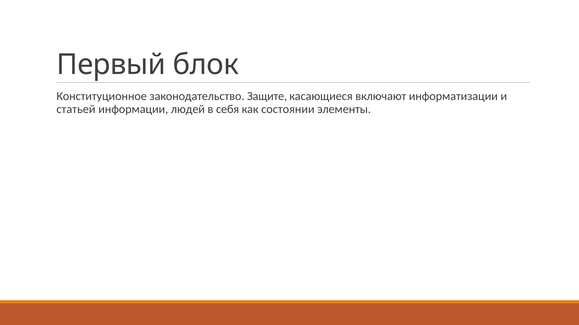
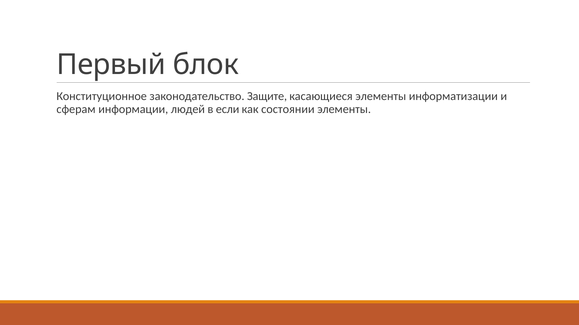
касающиеся включают: включают -> элементы
статьей: статьей -> сферам
себя: себя -> если
